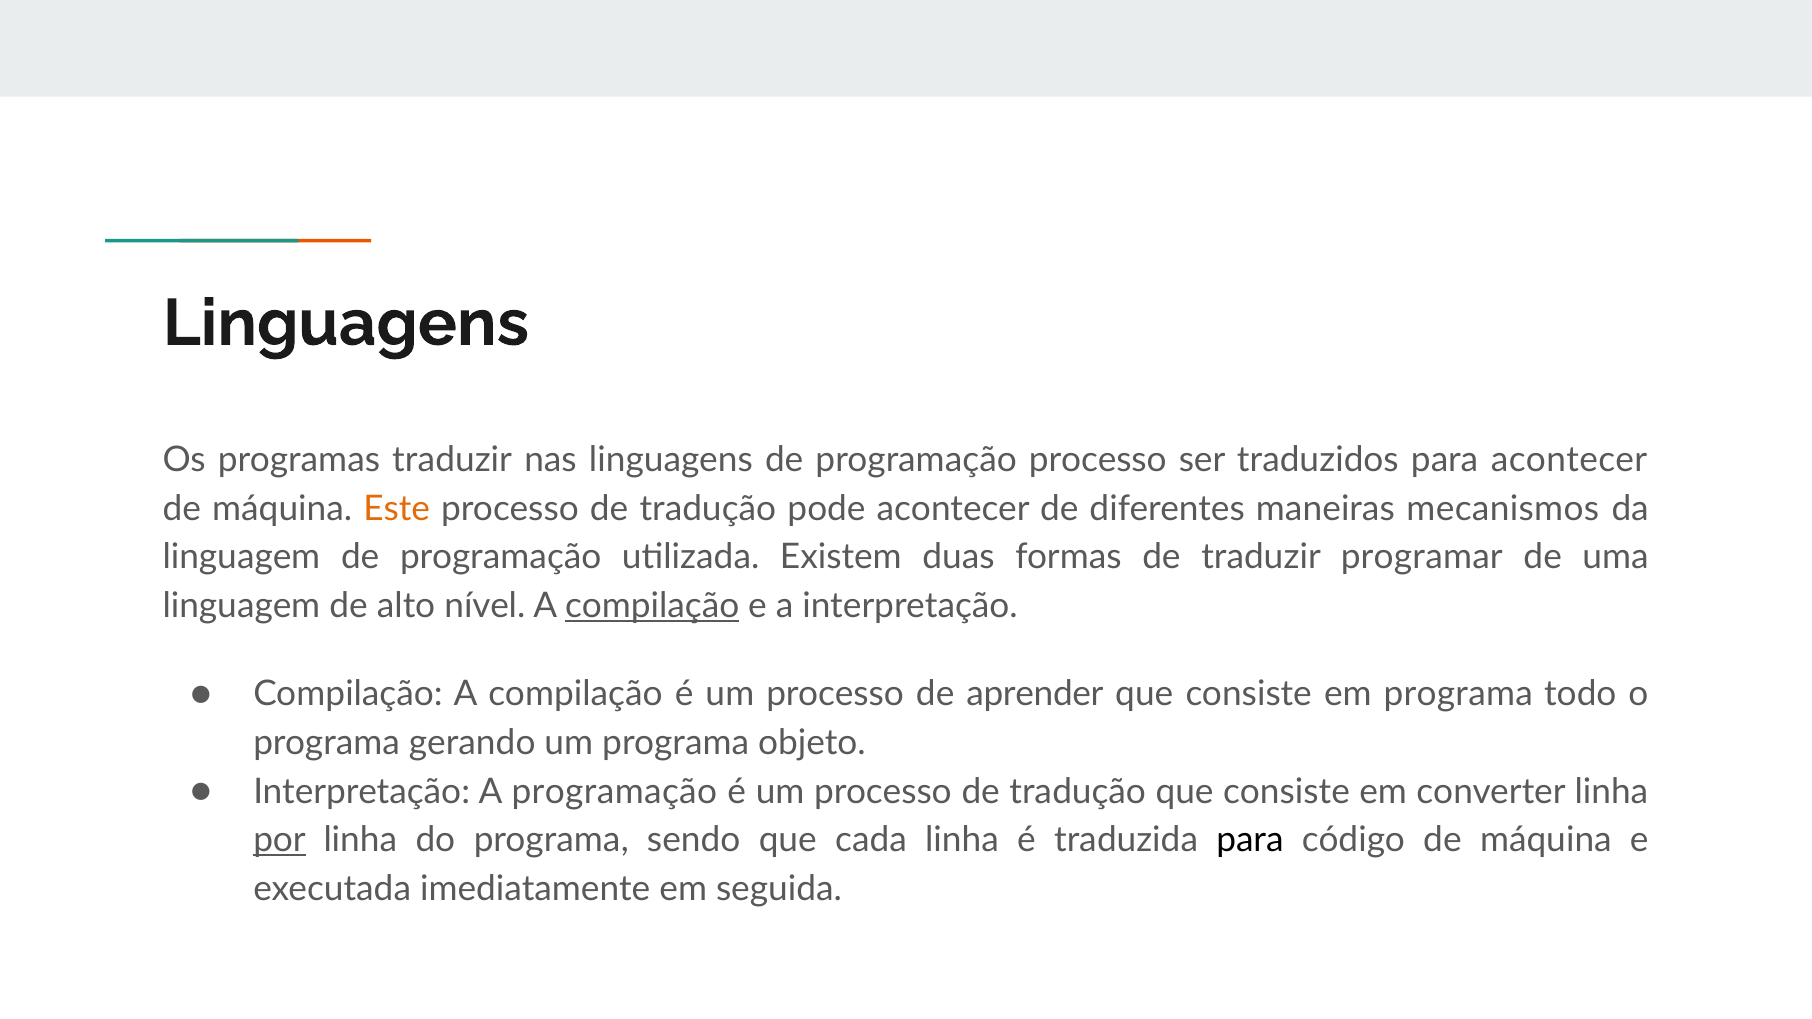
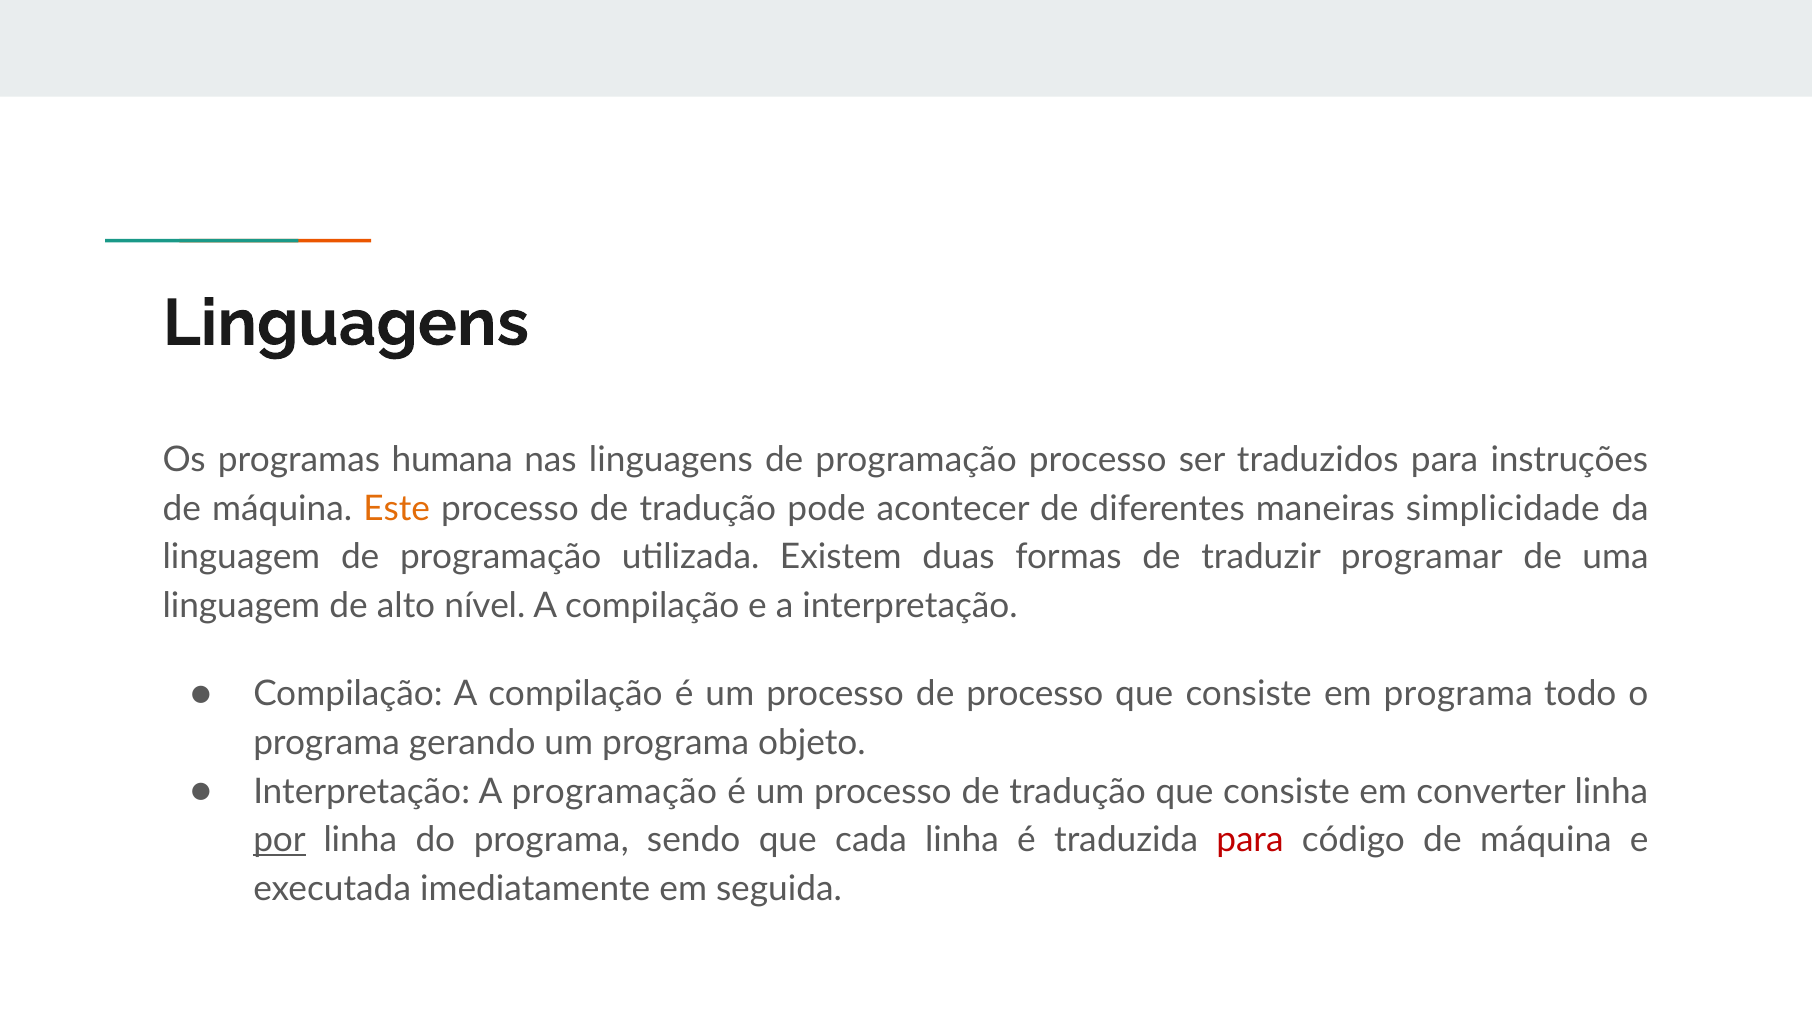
programas traduzir: traduzir -> humana
para acontecer: acontecer -> instruções
mecanismos: mecanismos -> simplicidade
compilação at (652, 606) underline: present -> none
de aprender: aprender -> processo
para at (1250, 840) colour: black -> red
